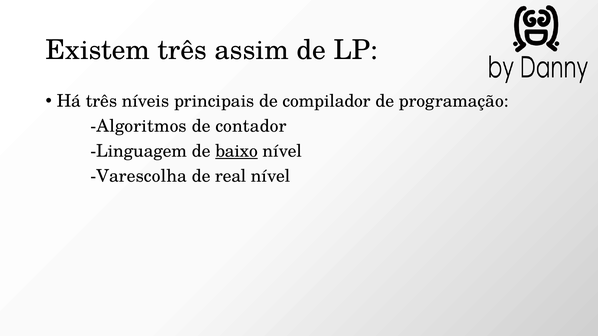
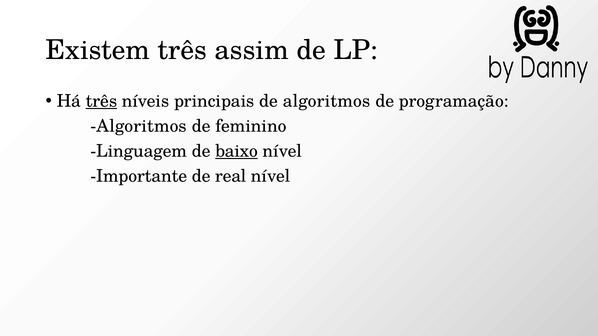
três at (101, 101) underline: none -> present
de compilador: compilador -> algoritmos
contador: contador -> feminino
Varescolha: Varescolha -> Importante
